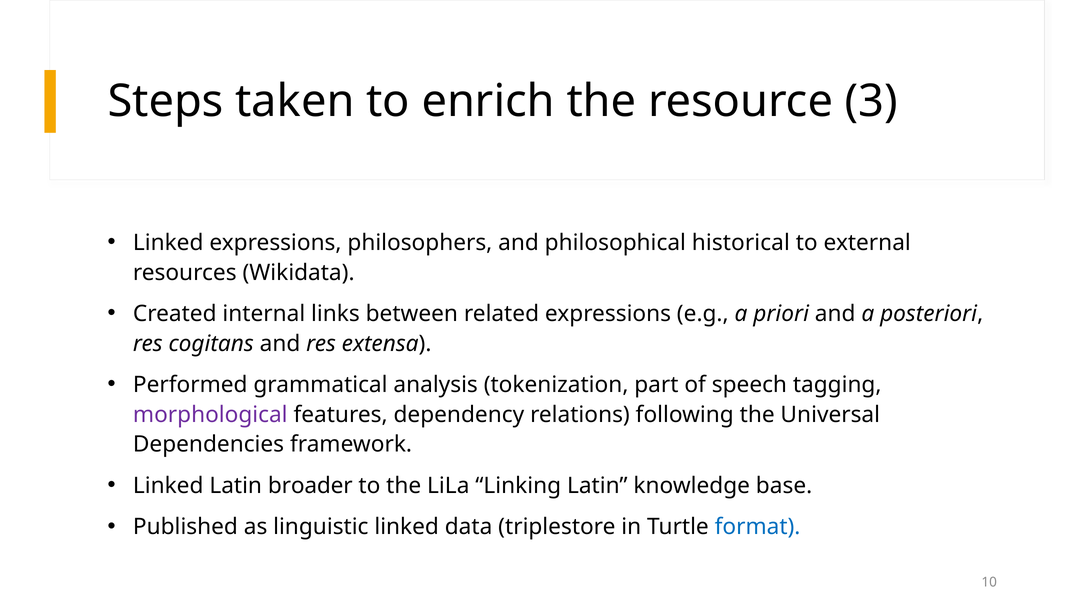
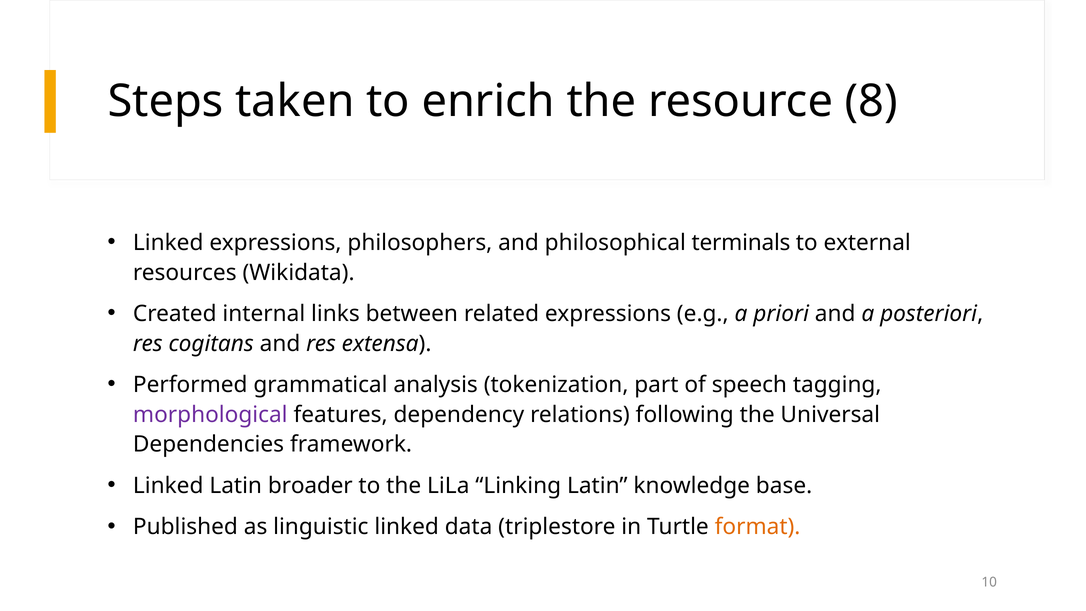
3: 3 -> 8
historical: historical -> terminals
format colour: blue -> orange
